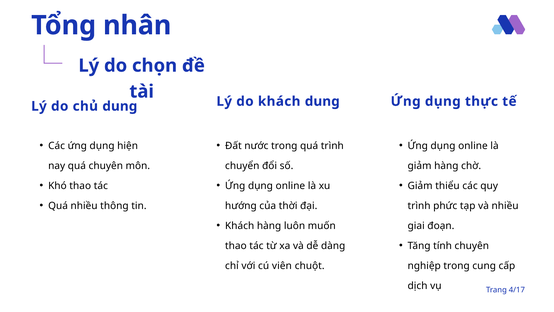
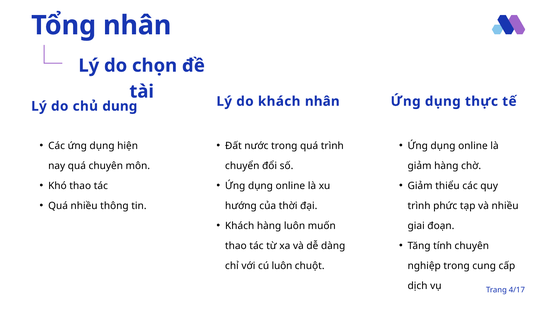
khách dung: dung -> nhân
cú viên: viên -> luôn
